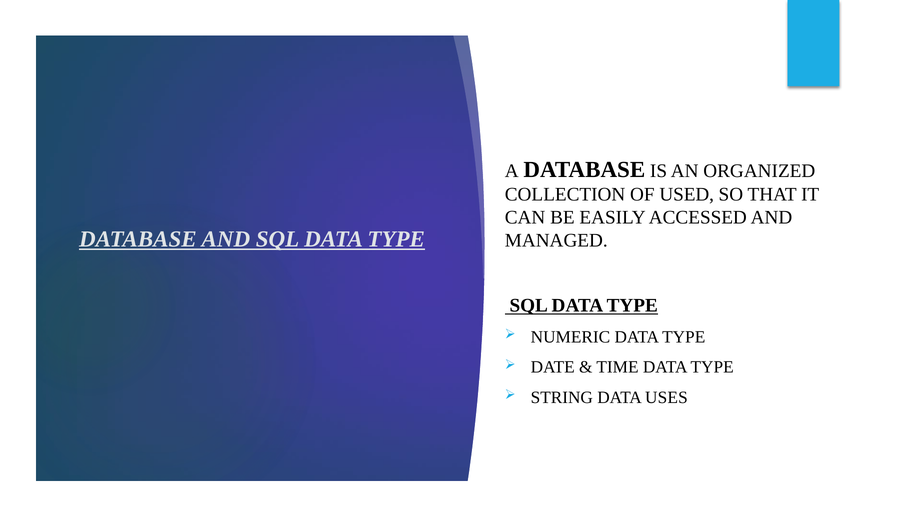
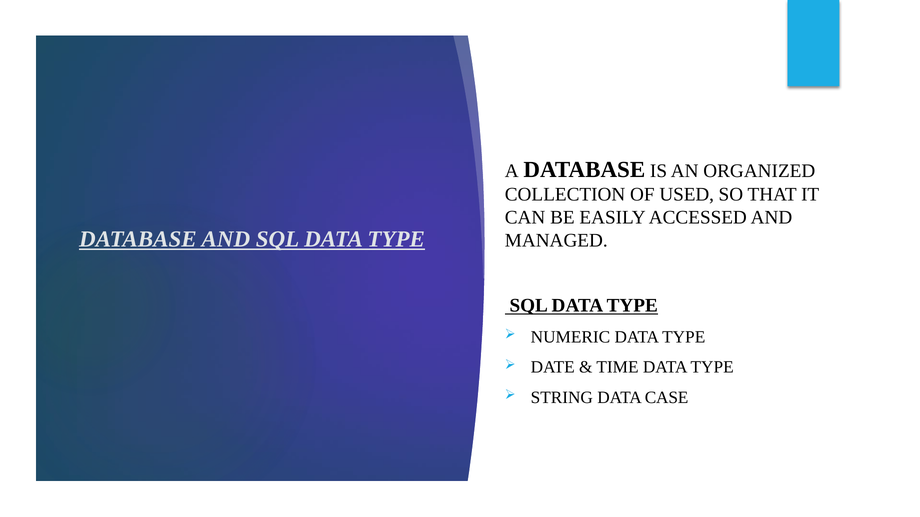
USES: USES -> CASE
